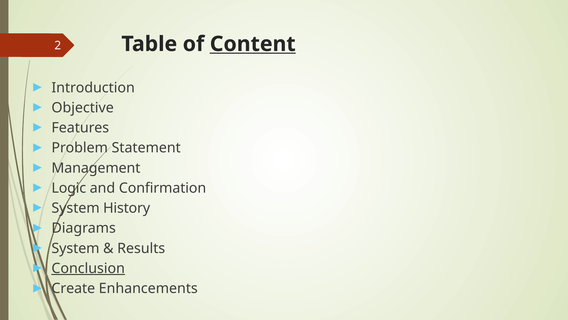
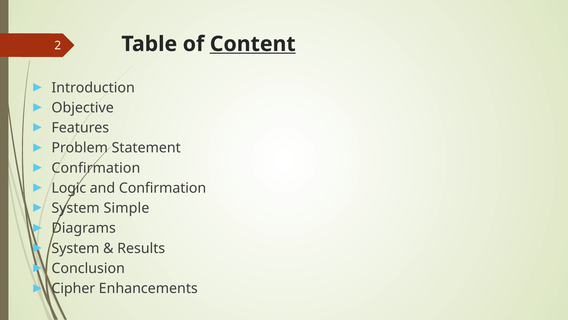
Management at (96, 168): Management -> Confirmation
History: History -> Simple
Conclusion underline: present -> none
Create: Create -> Cipher
